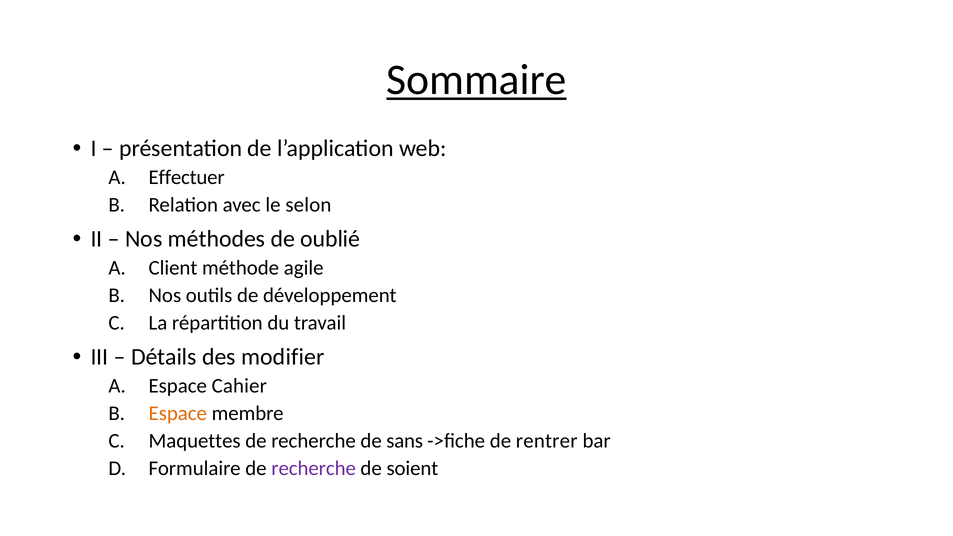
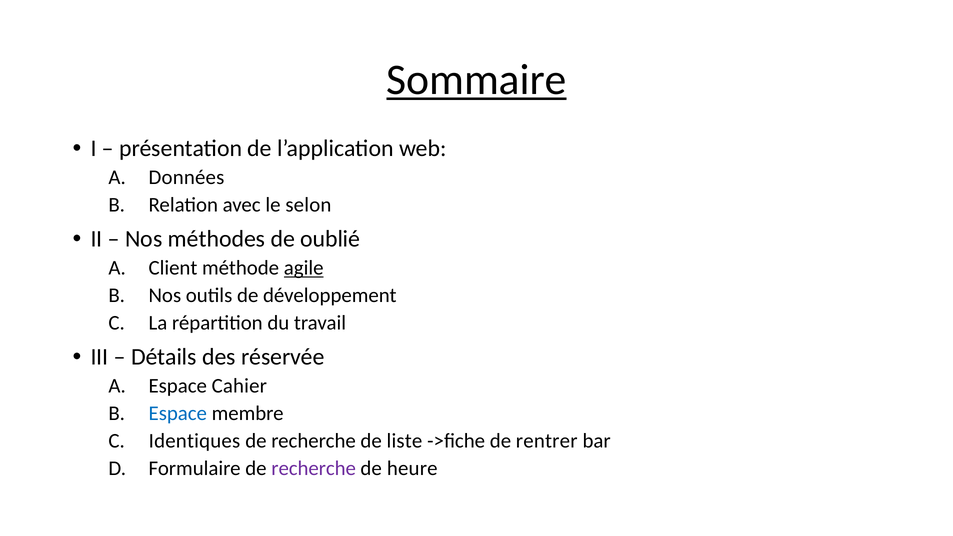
Effectuer: Effectuer -> Données
agile underline: none -> present
modifier: modifier -> réservée
Espace at (178, 414) colour: orange -> blue
Maquettes: Maquettes -> Identiques
sans: sans -> liste
soient: soient -> heure
